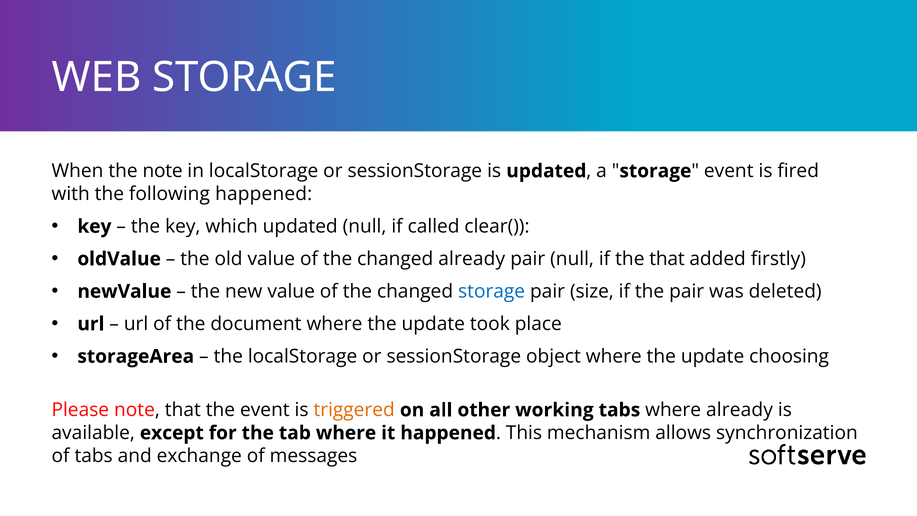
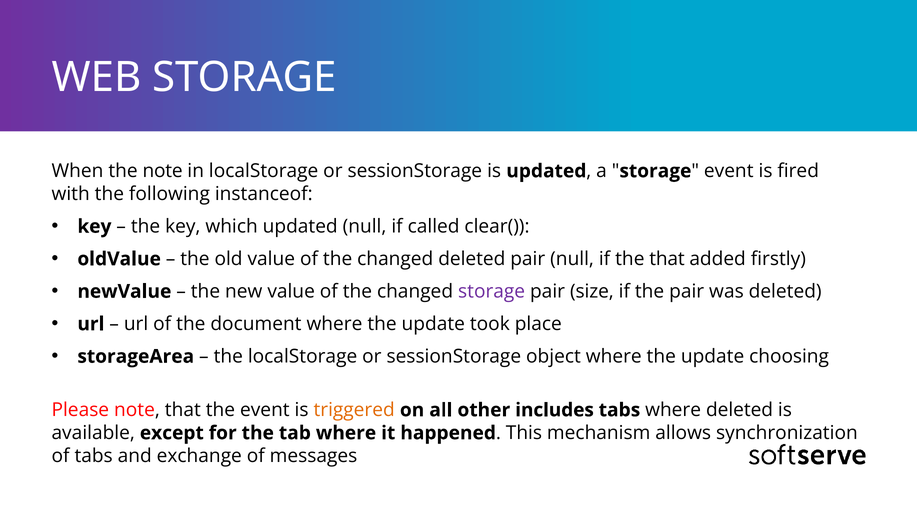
following happened: happened -> instanceof
changed already: already -> deleted
storage at (492, 291) colour: blue -> purple
working: working -> includes
where already: already -> deleted
